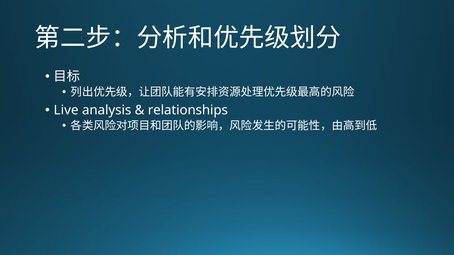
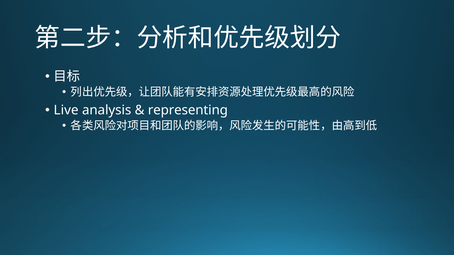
relationships: relationships -> representing
